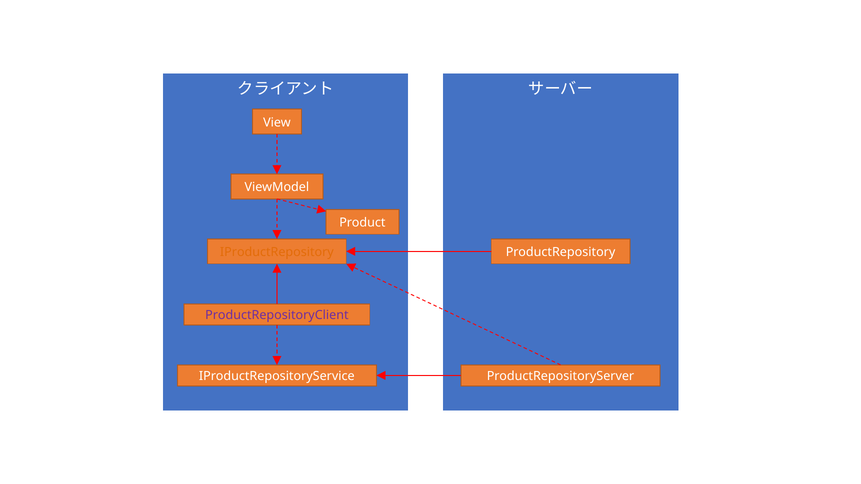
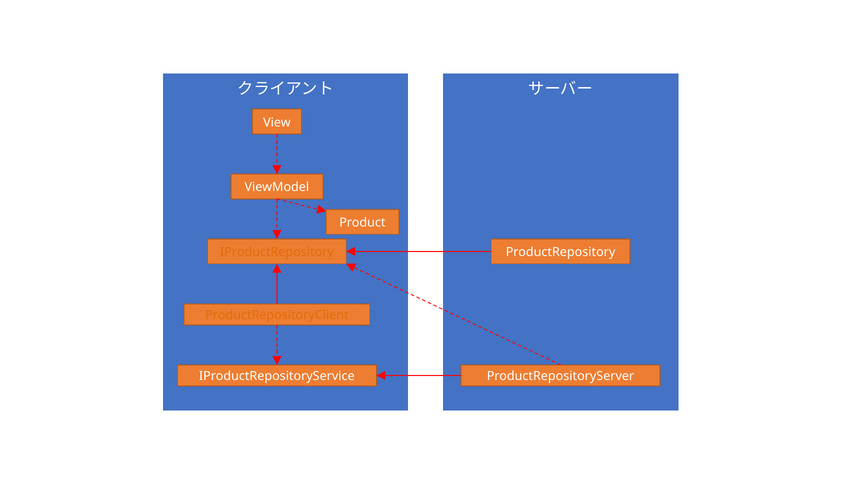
ProductRepositoryClient colour: purple -> orange
